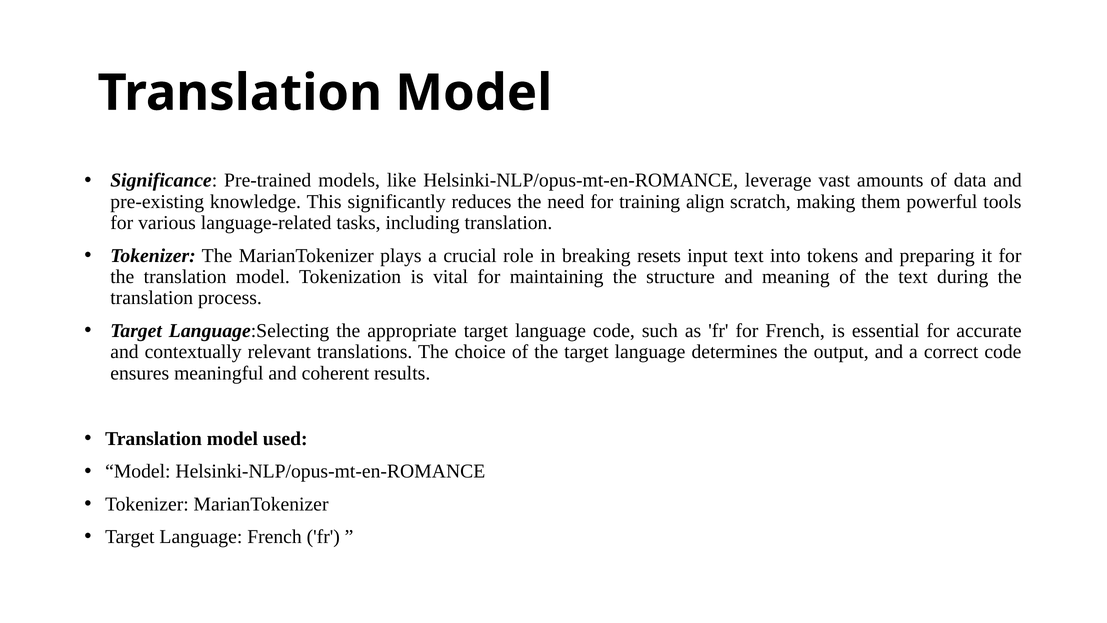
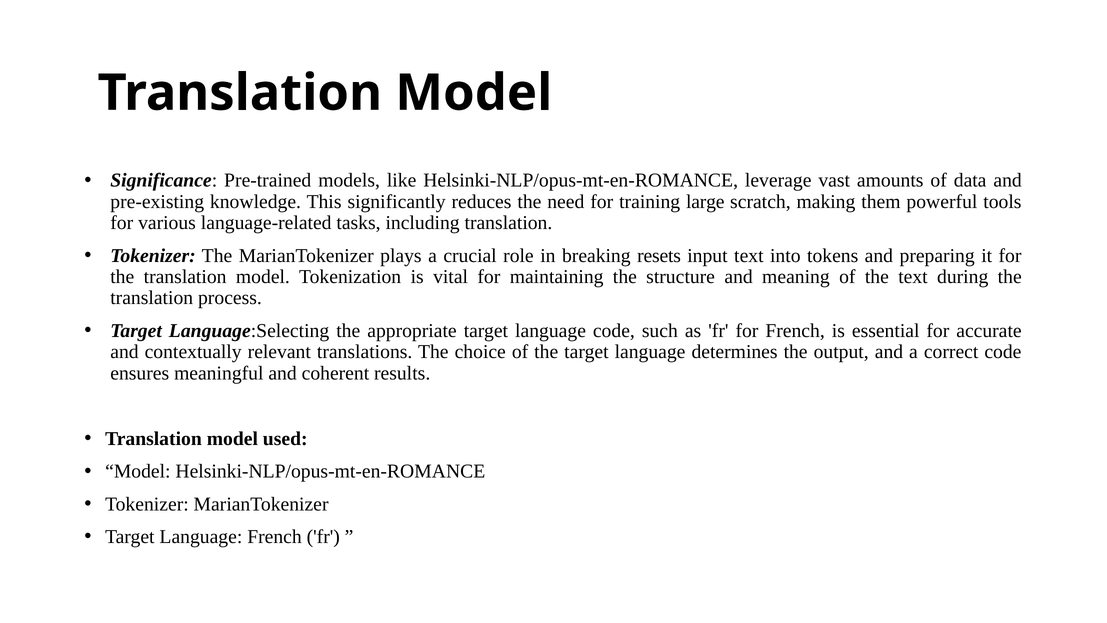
align: align -> large
